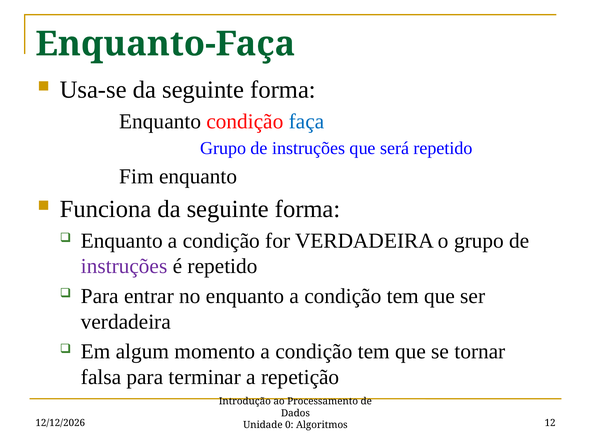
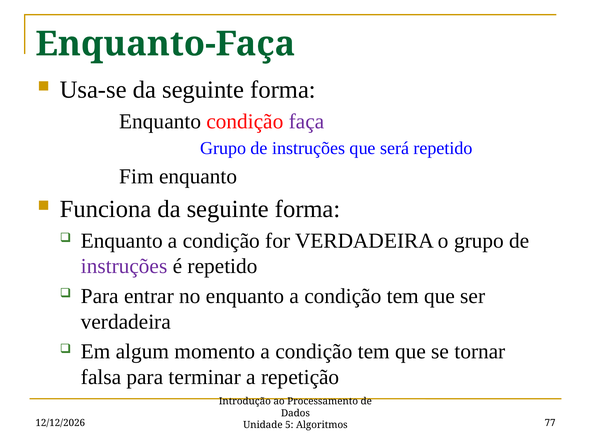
faça colour: blue -> purple
0: 0 -> 5
12: 12 -> 77
